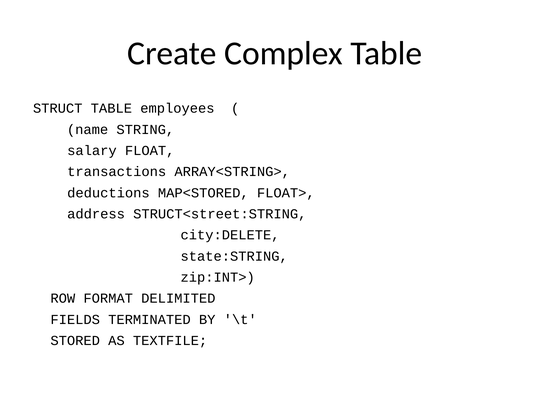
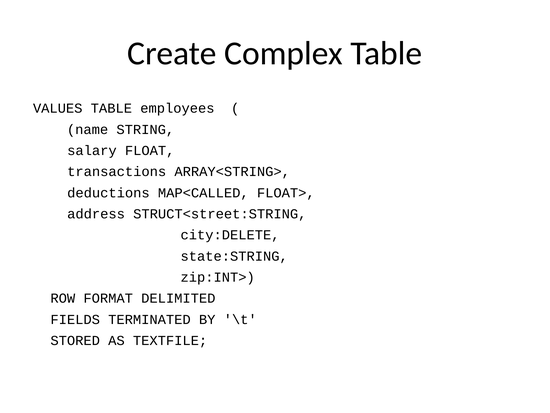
STRUCT: STRUCT -> VALUES
MAP<STORED: MAP<STORED -> MAP<CALLED
